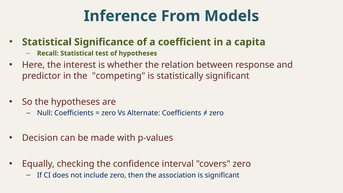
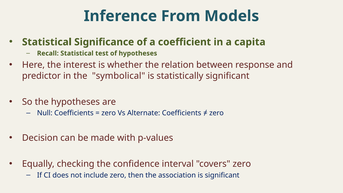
competing: competing -> symbolical
